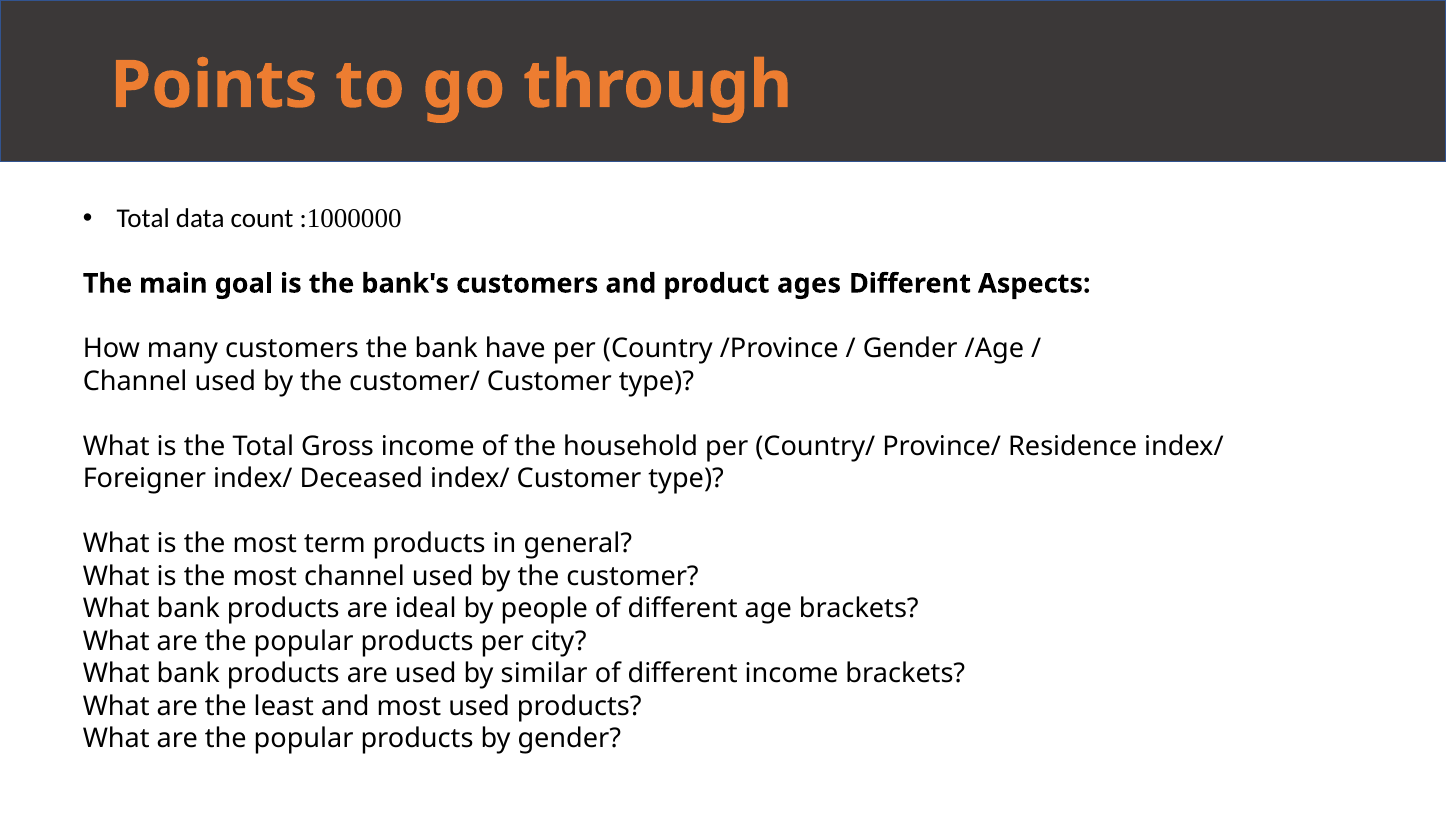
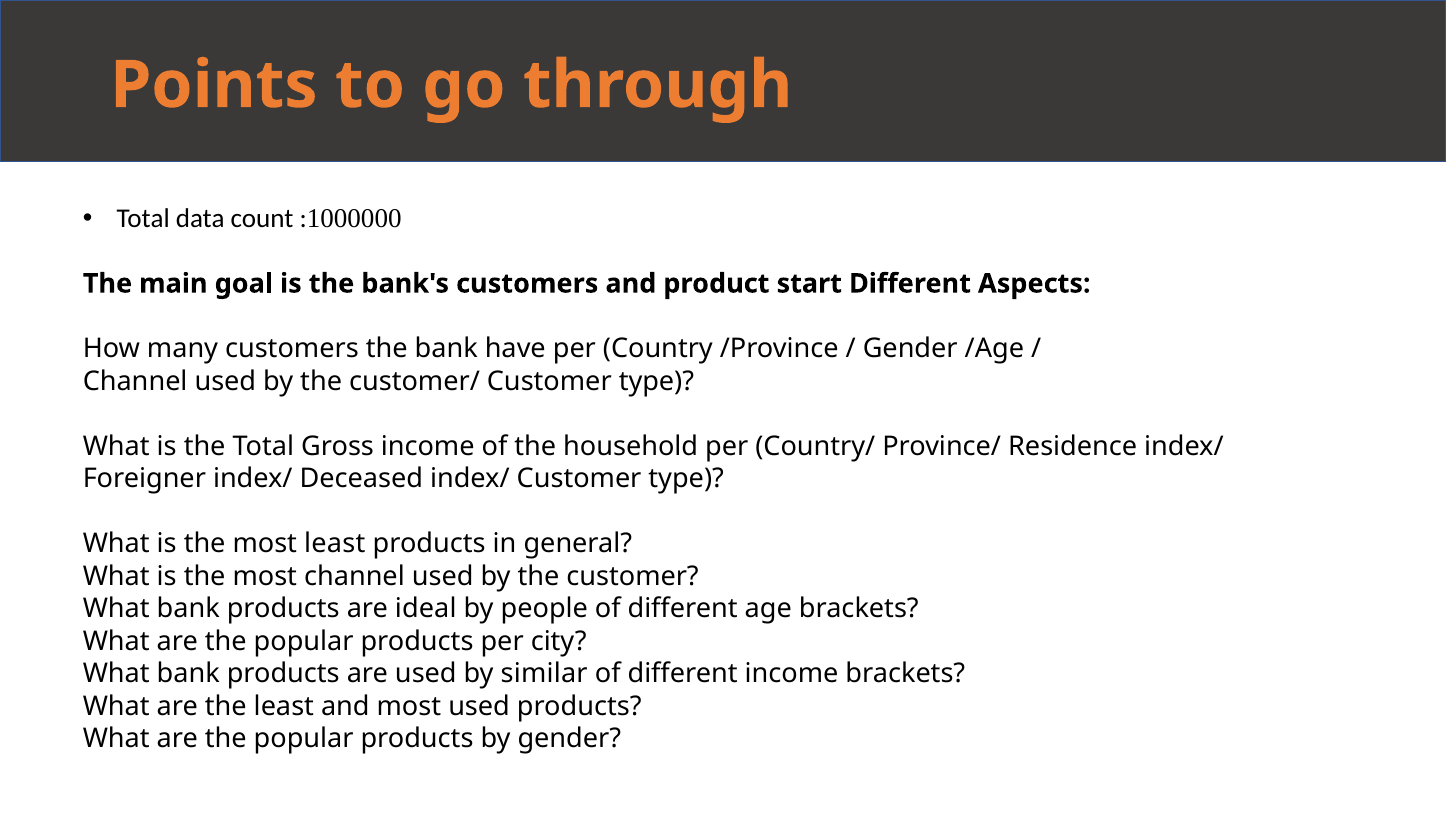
ages: ages -> start
most term: term -> least
